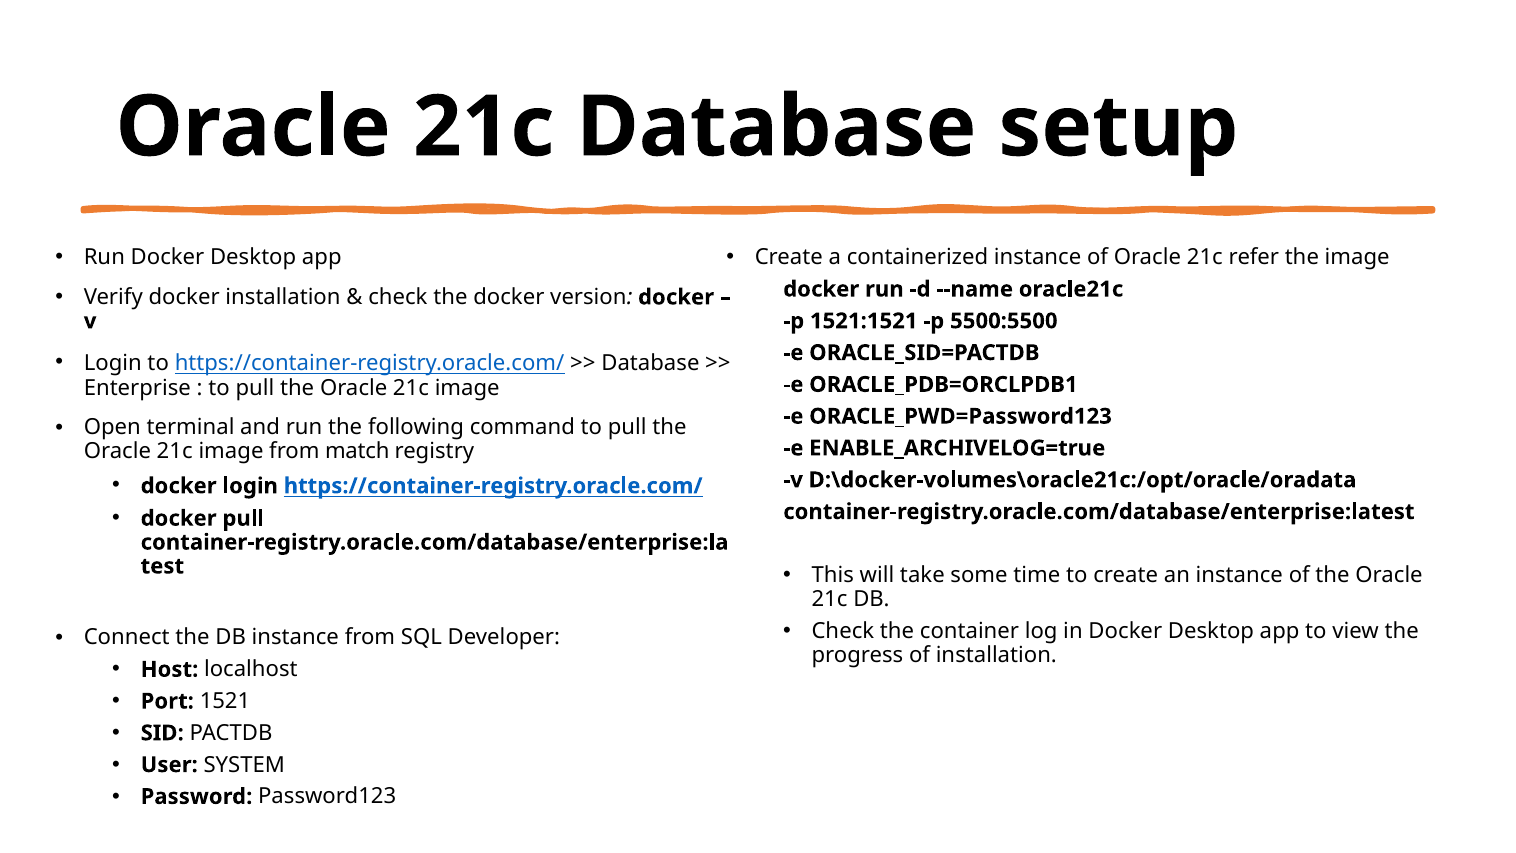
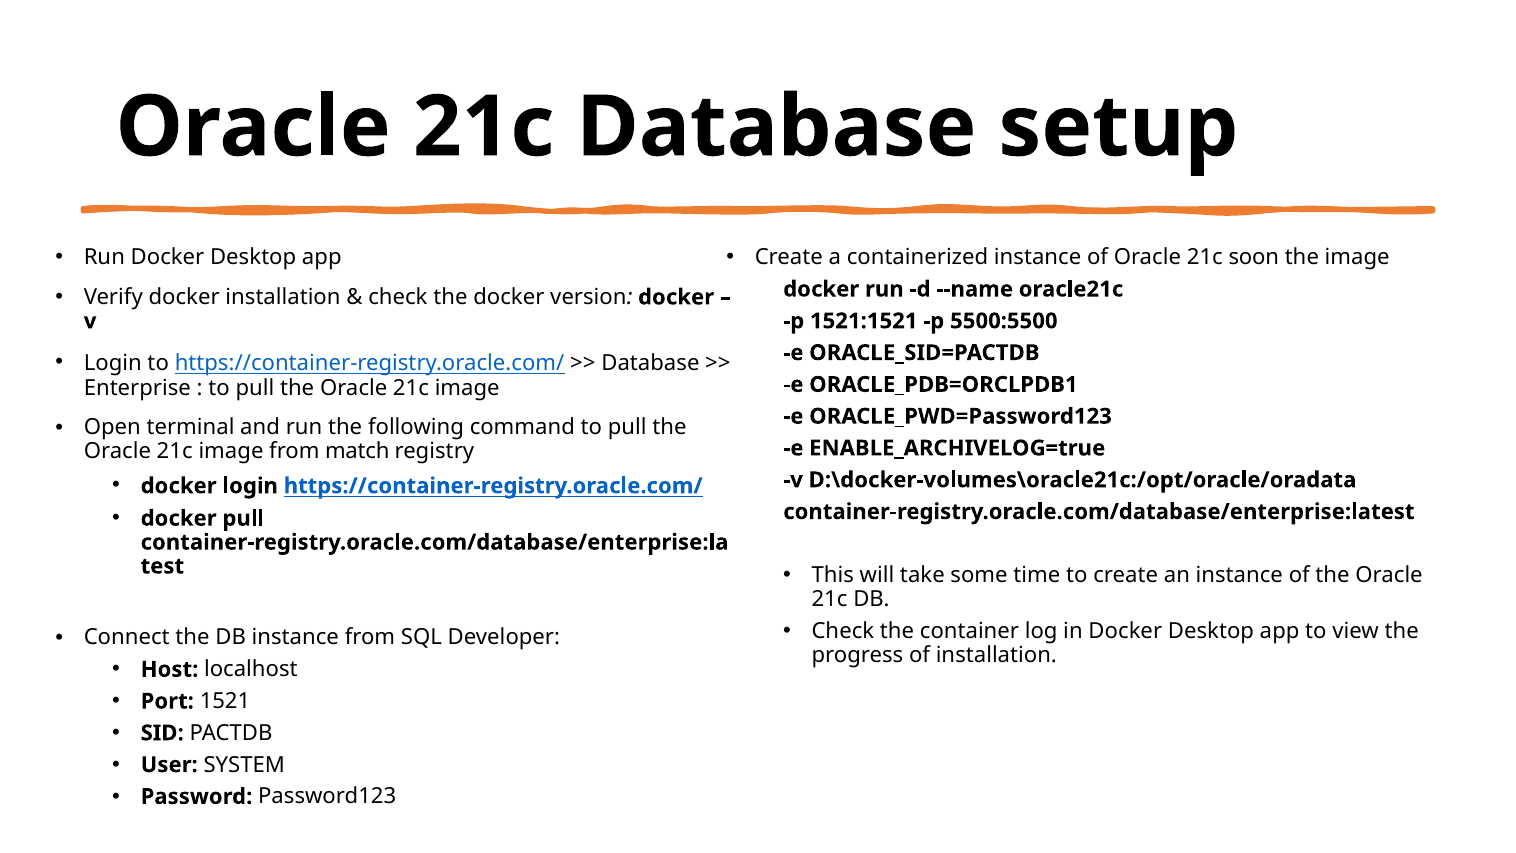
refer: refer -> soon
